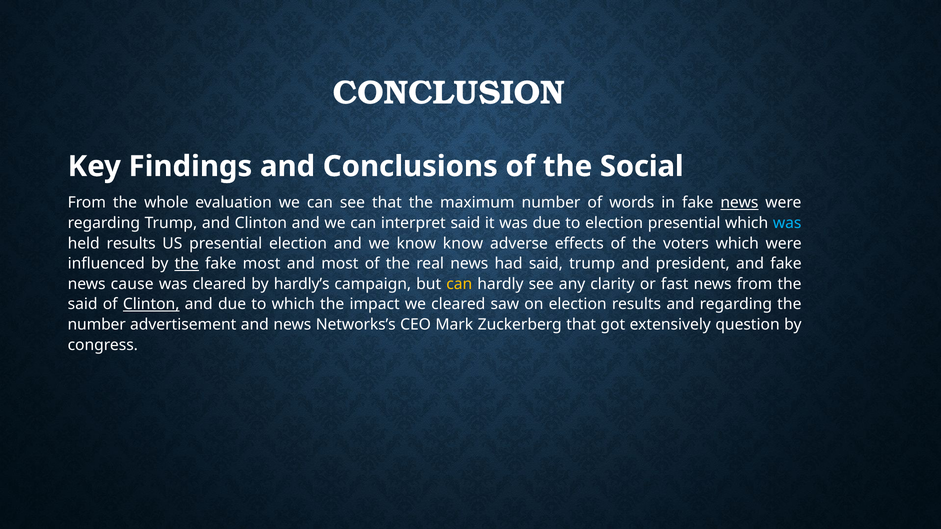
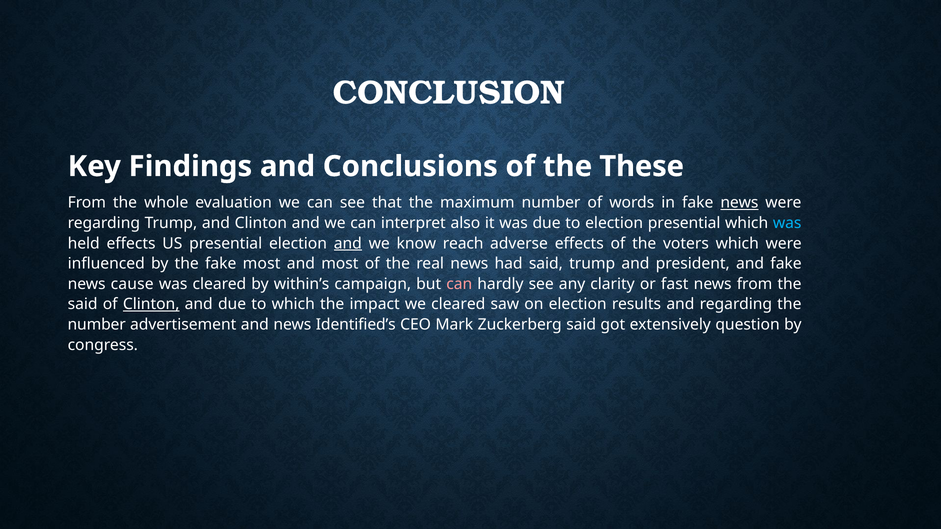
Social: Social -> These
interpret said: said -> also
held results: results -> effects
and at (348, 244) underline: none -> present
know know: know -> reach
the at (187, 264) underline: present -> none
hardly’s: hardly’s -> within’s
can at (459, 284) colour: yellow -> pink
Networks’s: Networks’s -> Identified’s
Zuckerberg that: that -> said
